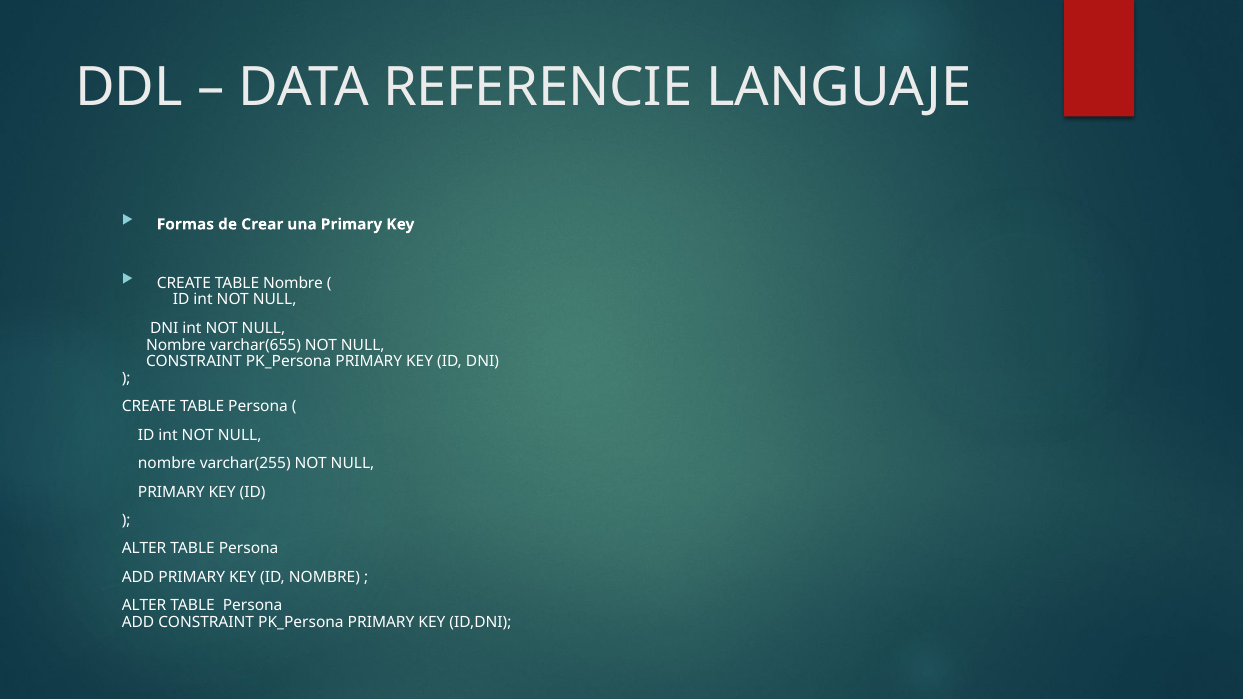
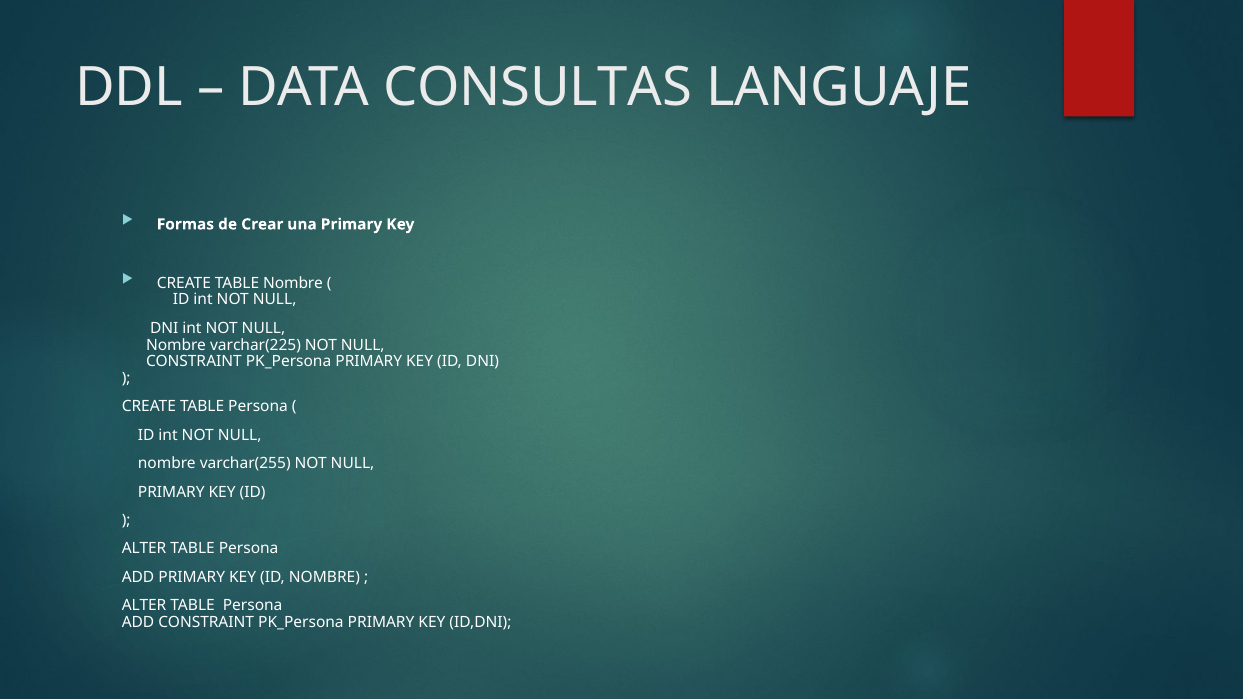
REFERENCIE: REFERENCIE -> CONSULTAS
varchar(655: varchar(655 -> varchar(225
